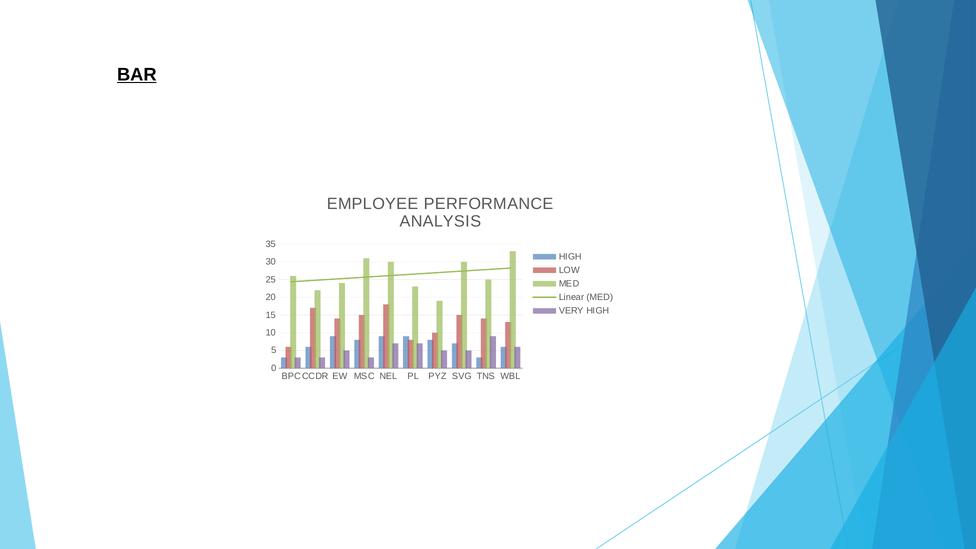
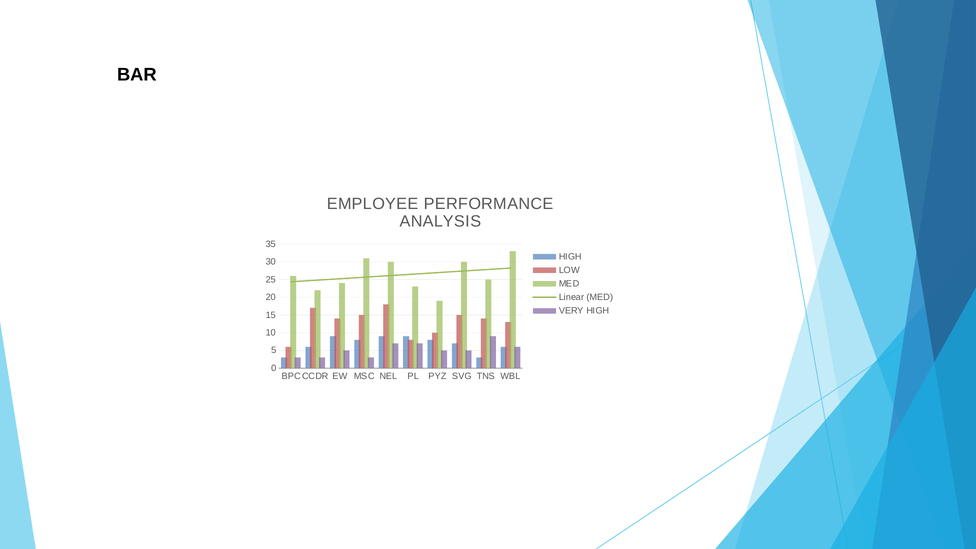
BAR underline: present -> none
